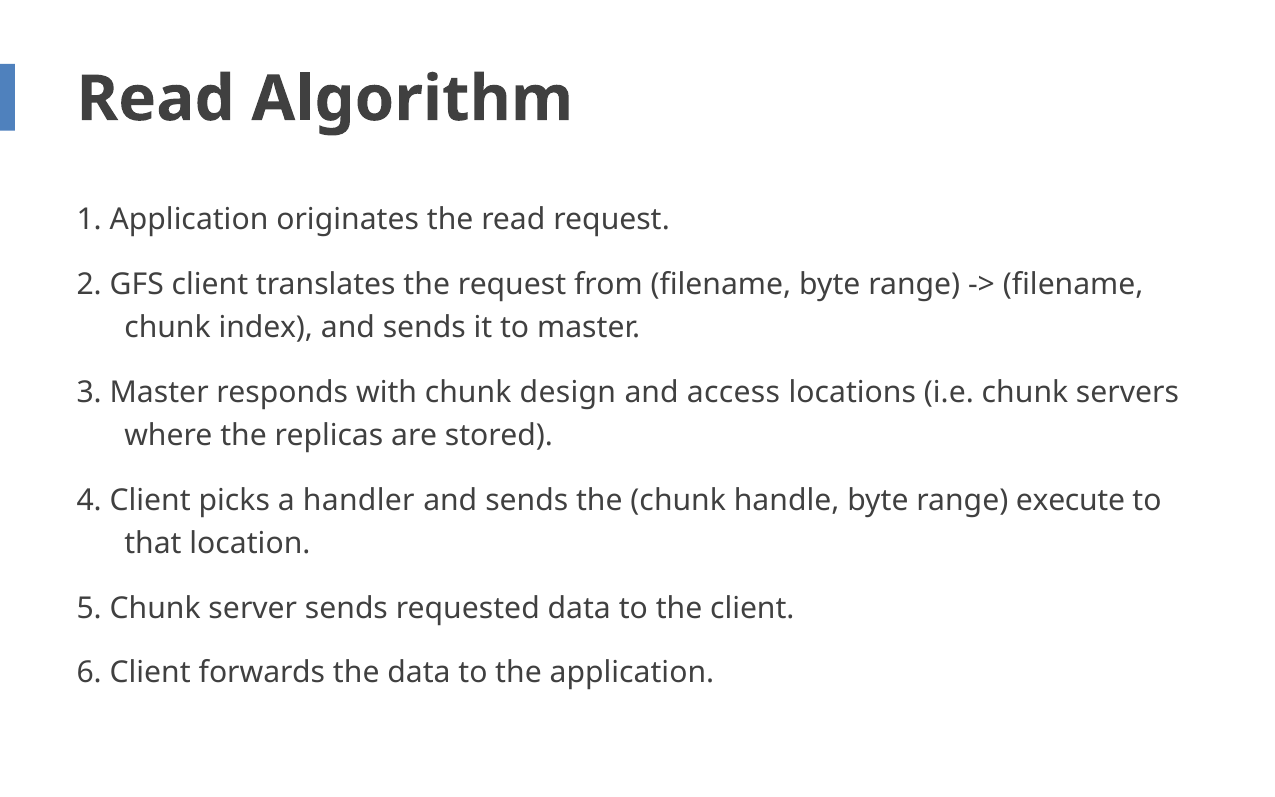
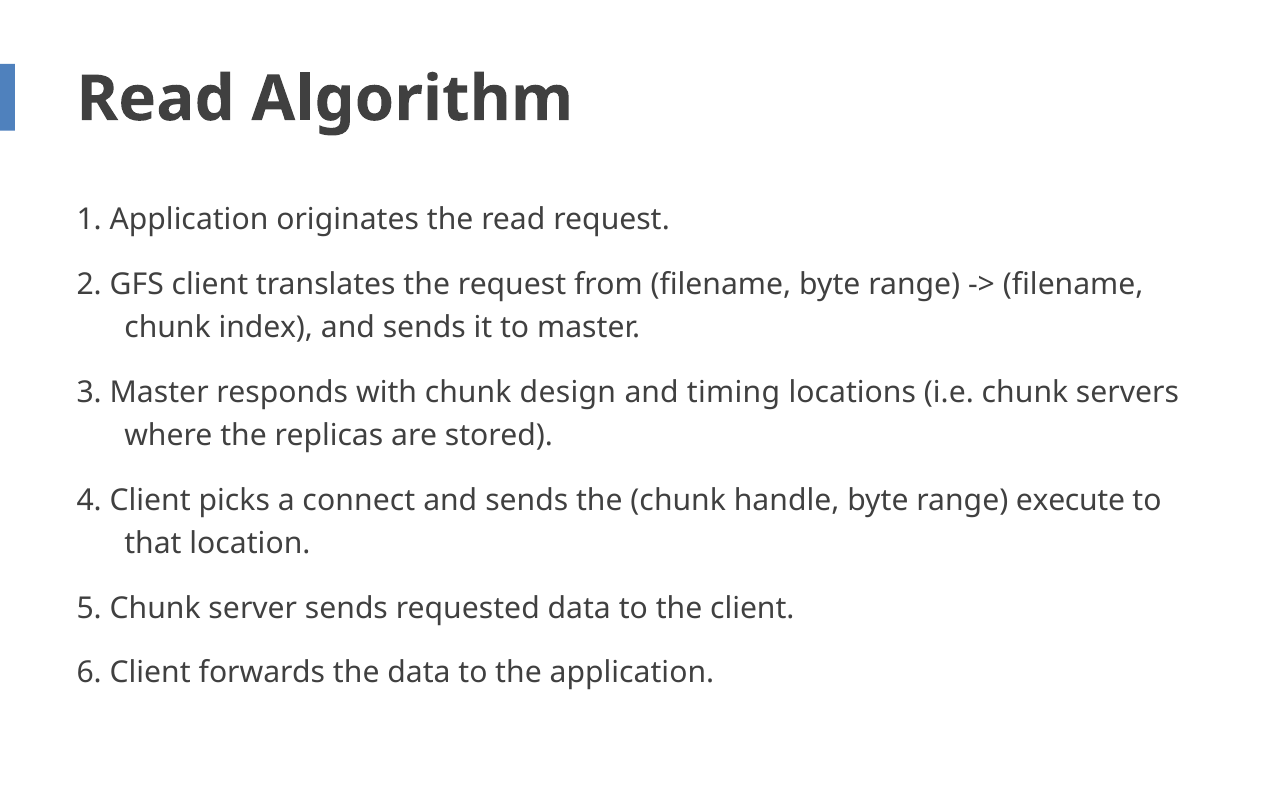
access: access -> timing
handler: handler -> connect
